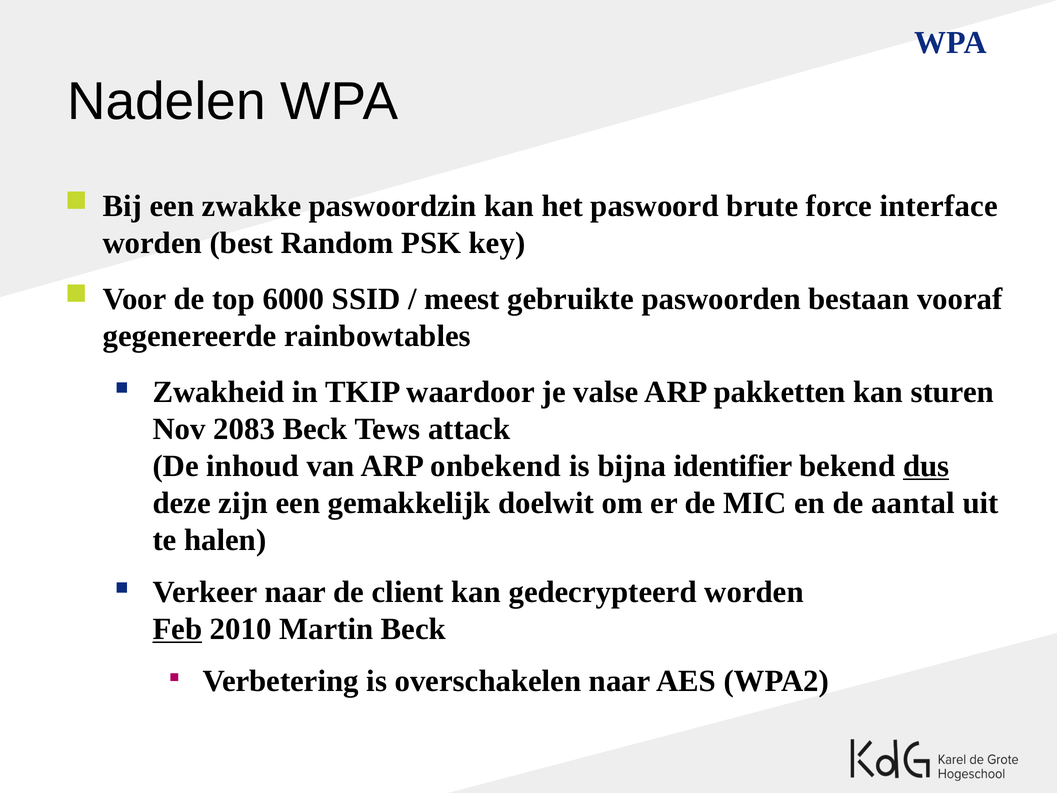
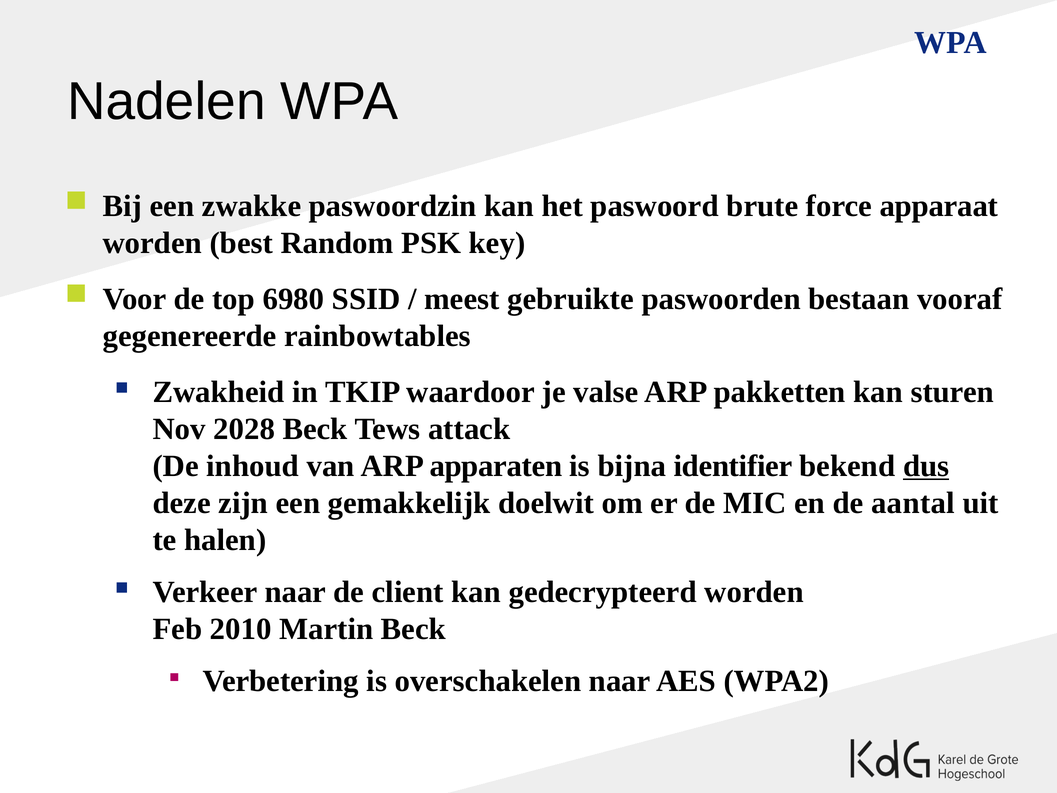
interface: interface -> apparaat
6000: 6000 -> 6980
2083: 2083 -> 2028
onbekend: onbekend -> apparaten
Feb underline: present -> none
